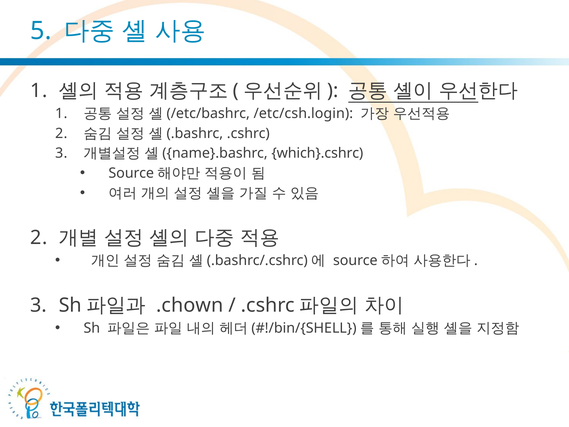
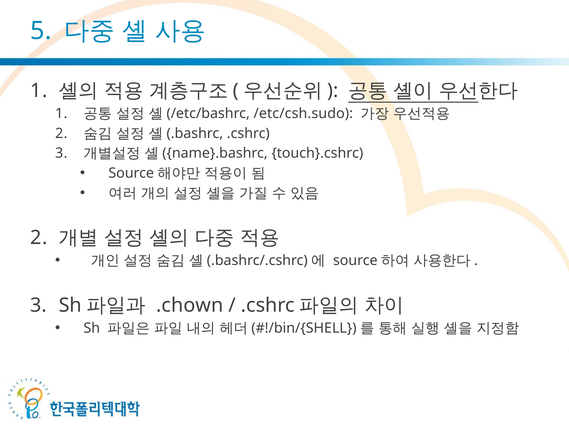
/etc/csh.login: /etc/csh.login -> /etc/csh.sudo
which}.cshrc: which}.cshrc -> touch}.cshrc
